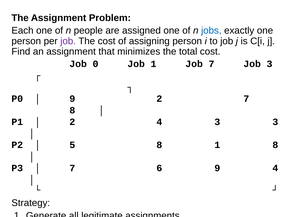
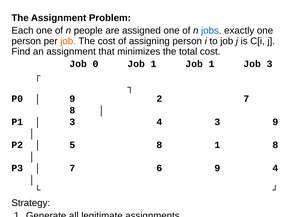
job at (68, 41) colour: purple -> orange
1 Job 7: 7 -> 1
2 at (72, 122): 2 -> 3
3 3: 3 -> 9
